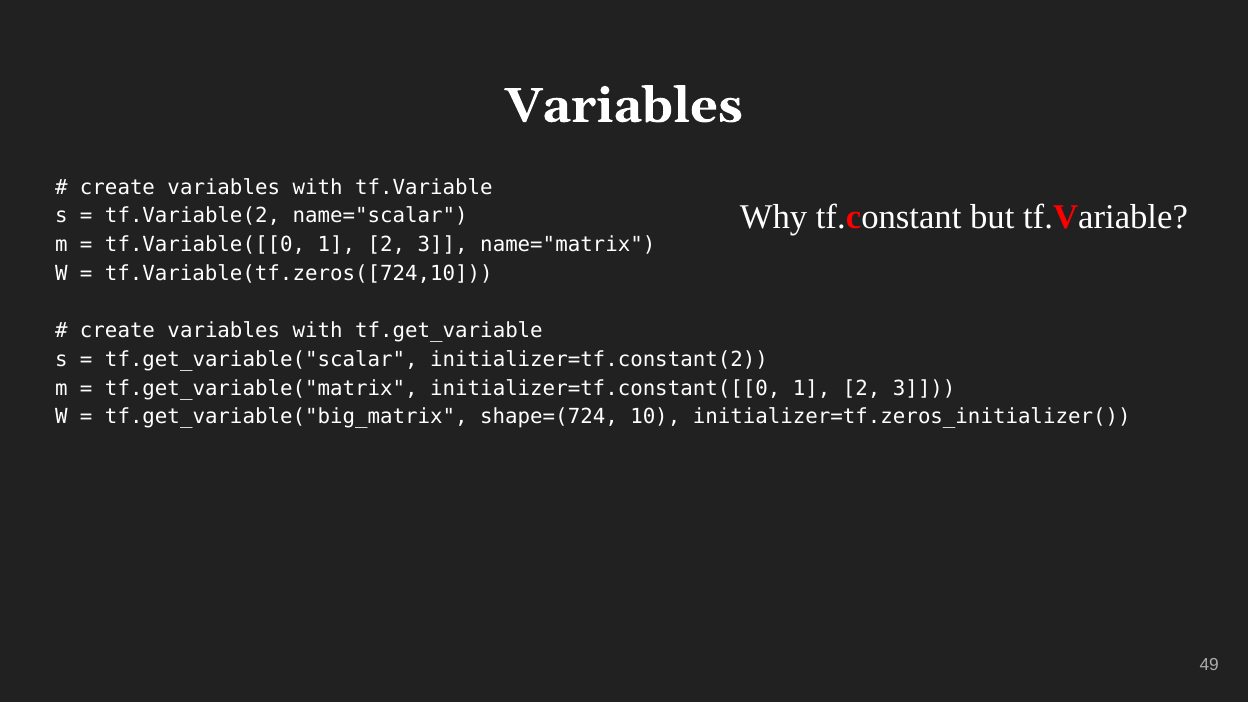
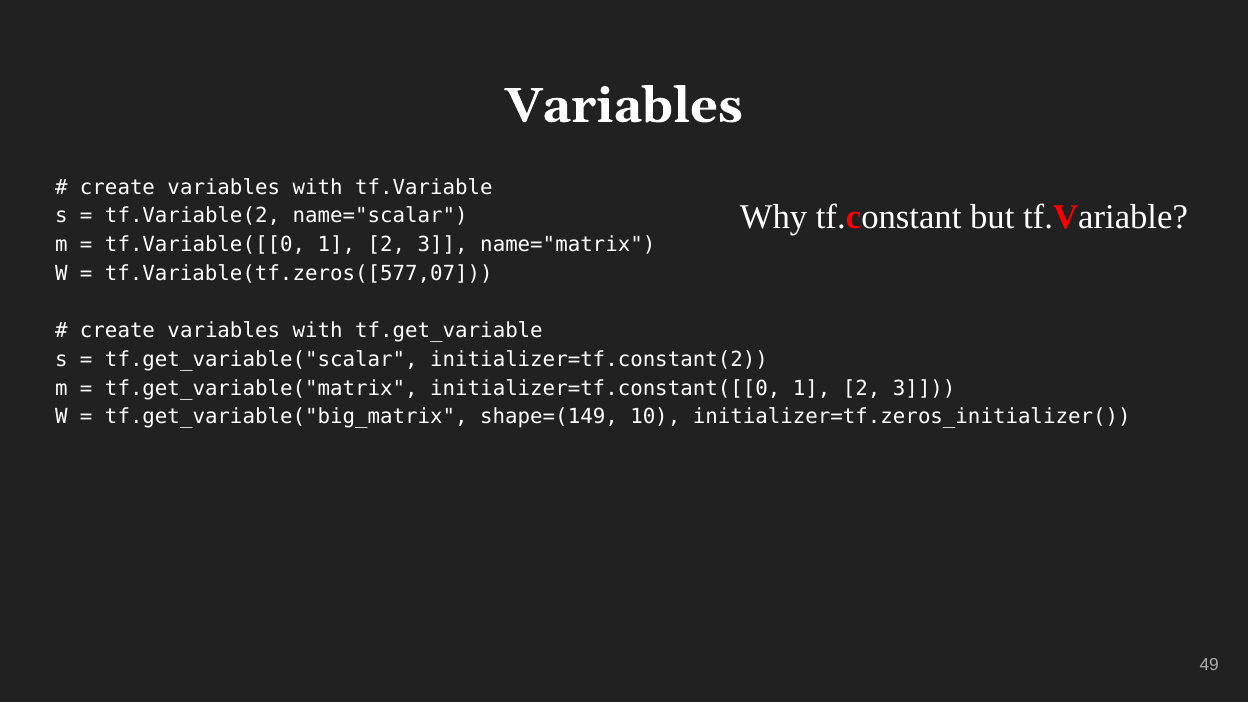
tf.Variable(tf.zeros([724,10: tf.Variable(tf.zeros([724,10 -> tf.Variable(tf.zeros([577,07
shape=(724: shape=(724 -> shape=(149
